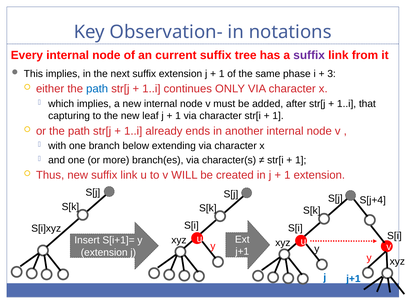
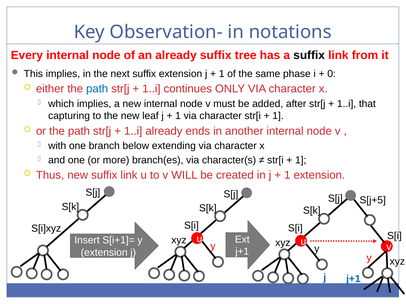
an current: current -> already
suffix at (309, 55) colour: purple -> black
3: 3 -> 0
S[j+4: S[j+4 -> S[j+5
